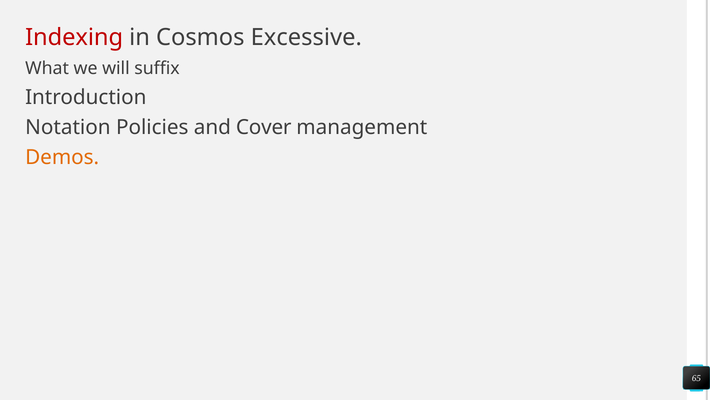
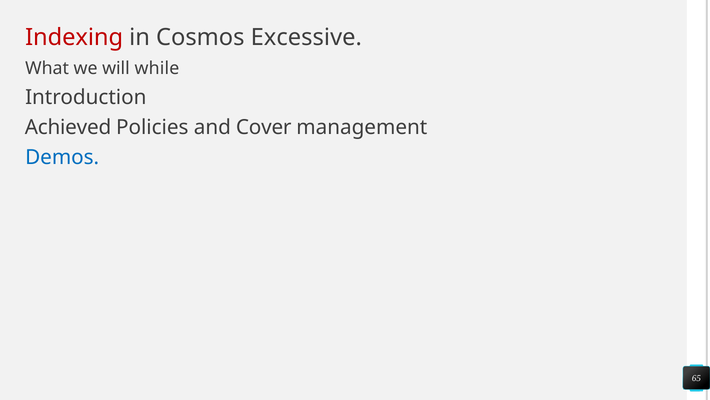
suffix: suffix -> while
Notation: Notation -> Achieved
Demos colour: orange -> blue
